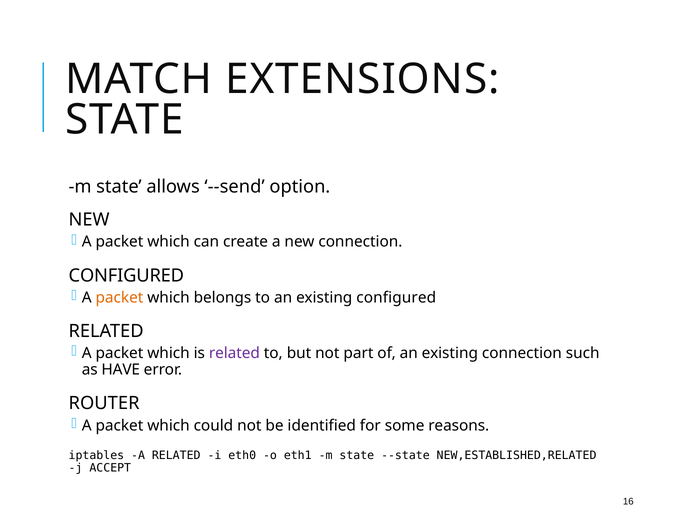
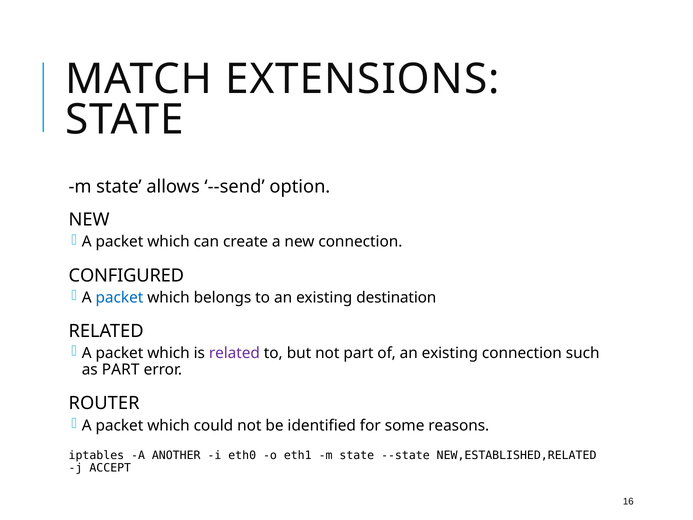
packet at (119, 297) colour: orange -> blue
existing configured: configured -> destination
as HAVE: HAVE -> PART
A RELATED: RELATED -> ANOTHER
